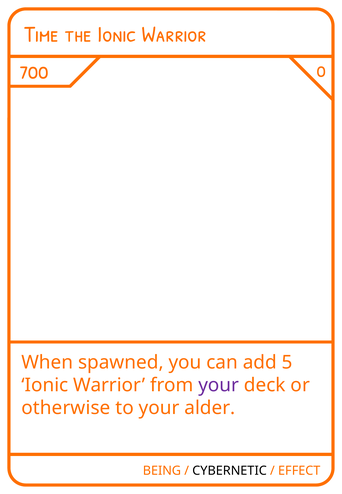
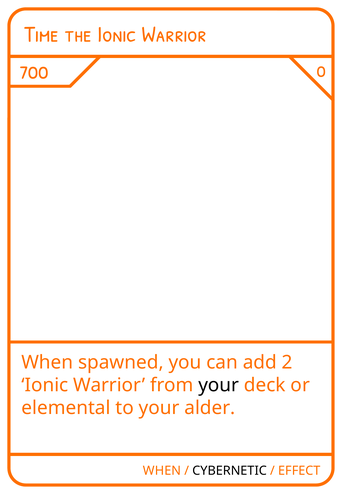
5: 5 -> 2
your at (219, 385) colour: purple -> black
otherwise: otherwise -> elemental
BEING at (162, 471): BEING -> WHEN
